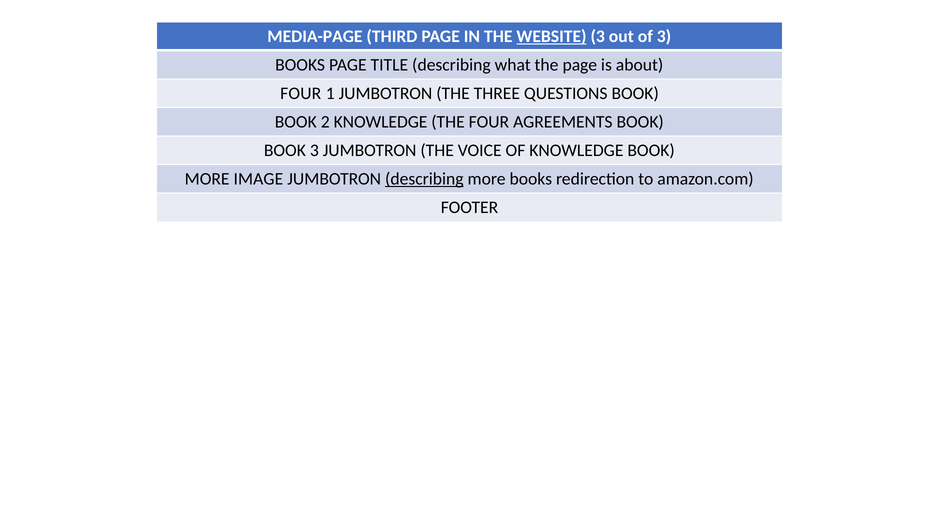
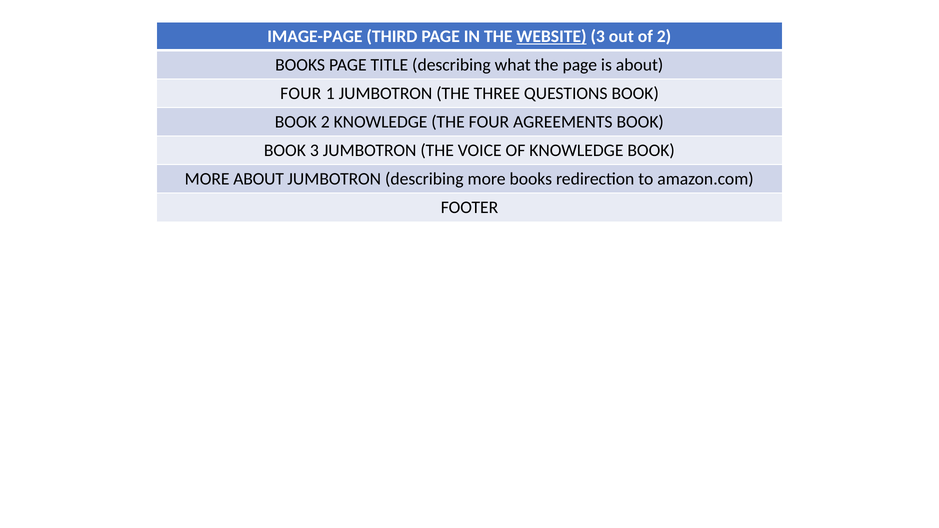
MEDIA-PAGE: MEDIA-PAGE -> IMAGE-PAGE
of 3: 3 -> 2
MORE IMAGE: IMAGE -> ABOUT
describing at (424, 179) underline: present -> none
